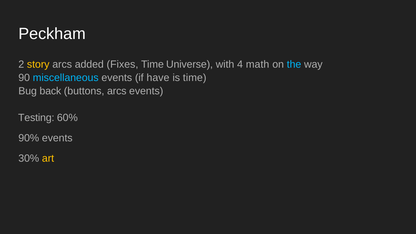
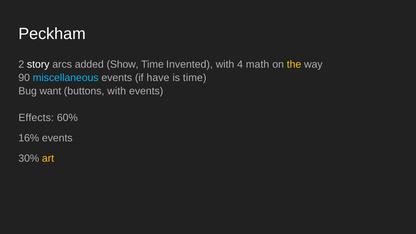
story colour: yellow -> white
Fixes: Fixes -> Show
Universe: Universe -> Invented
the colour: light blue -> yellow
back: back -> want
buttons arcs: arcs -> with
Testing: Testing -> Effects
90%: 90% -> 16%
